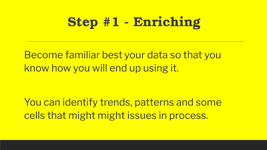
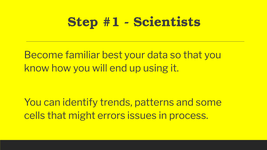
Enriching: Enriching -> Scientists
might might: might -> errors
